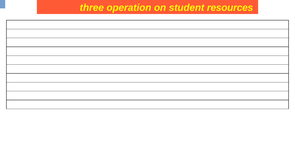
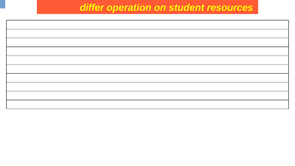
three: three -> differ
